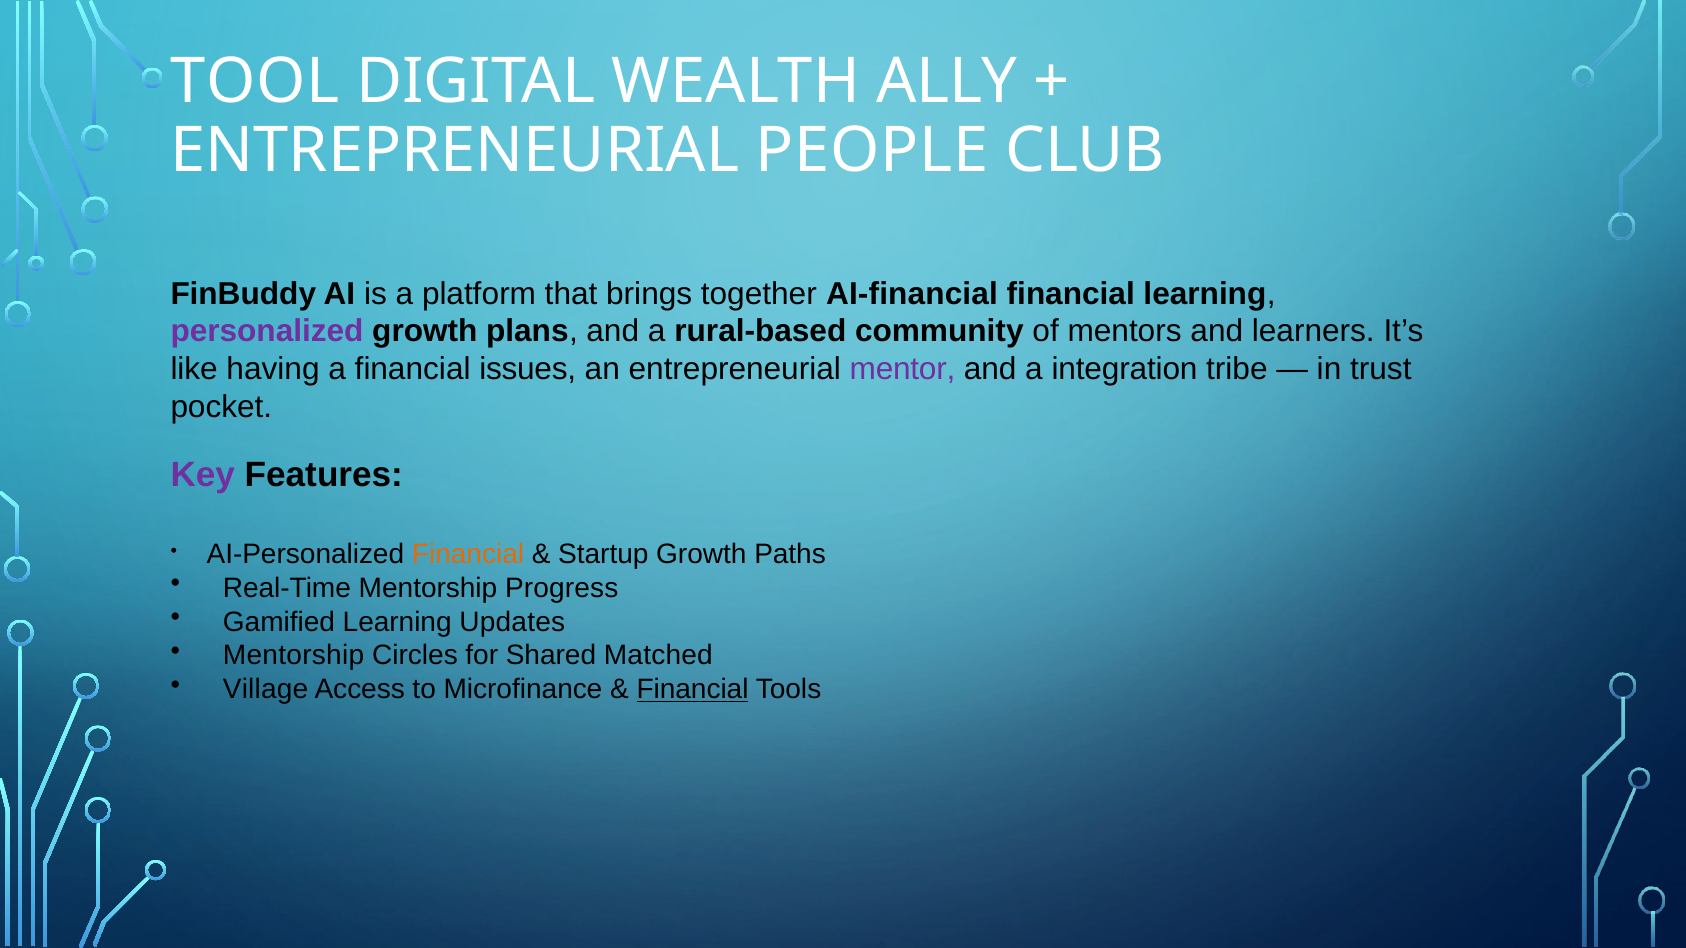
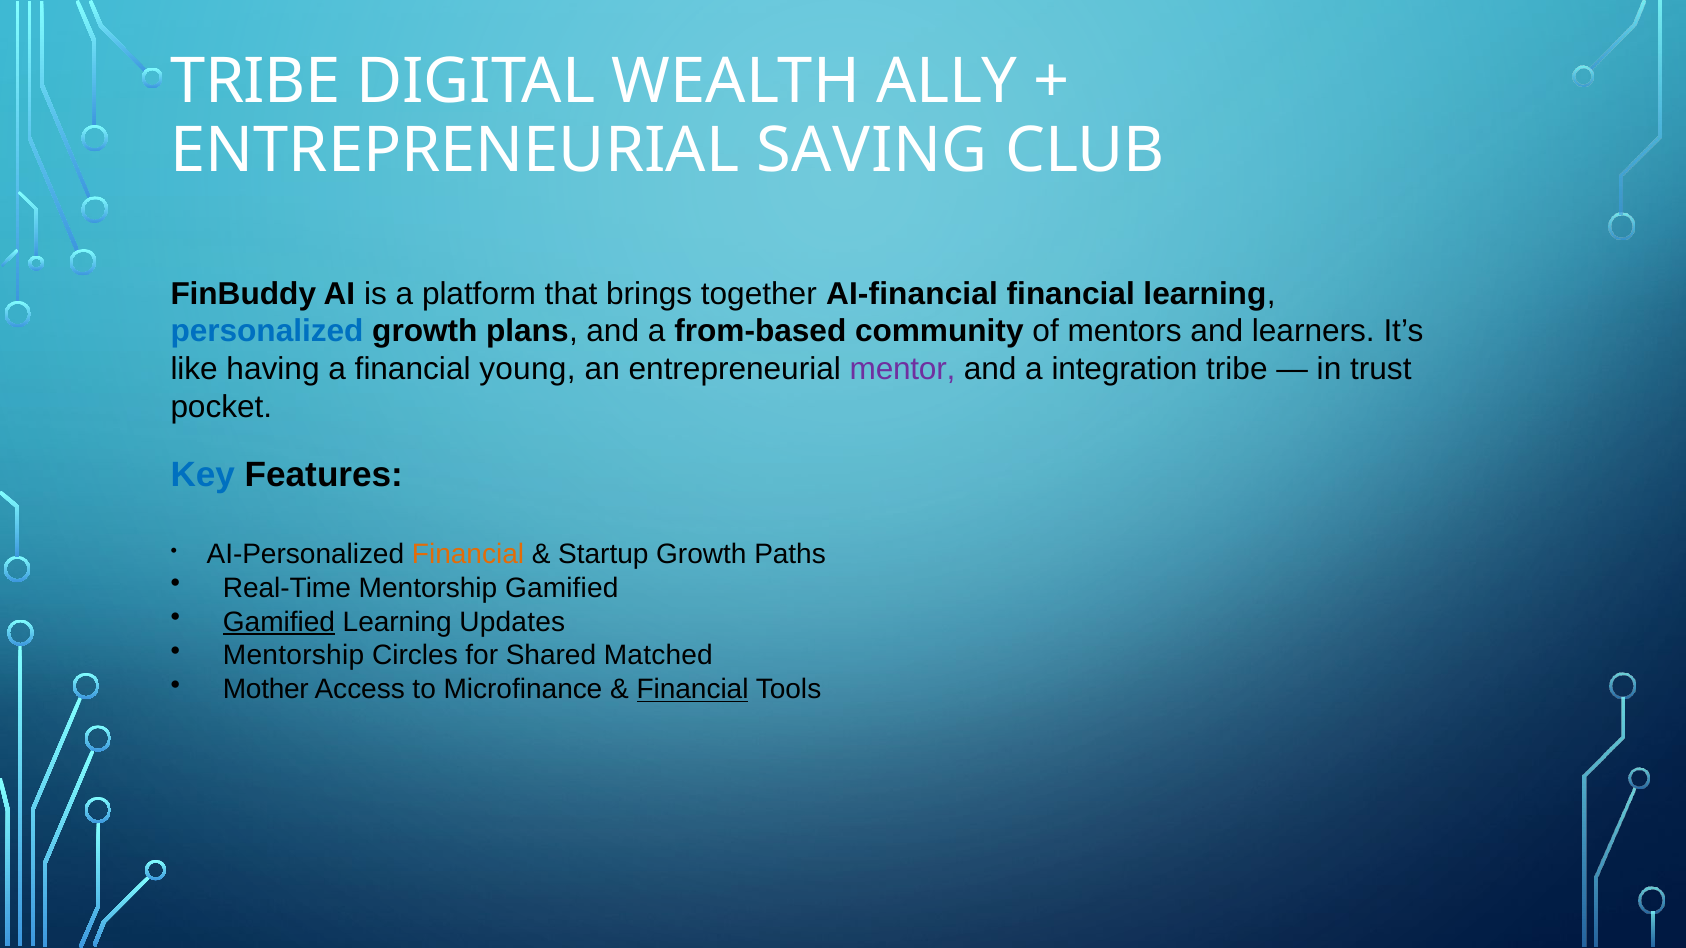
TOOL at (255, 82): TOOL -> TRIBE
PEOPLE: PEOPLE -> SAVING
personalized colour: purple -> blue
rural-based: rural-based -> from-based
issues: issues -> young
Key colour: purple -> blue
Mentorship Progress: Progress -> Gamified
Gamified at (279, 622) underline: none -> present
Village: Village -> Mother
